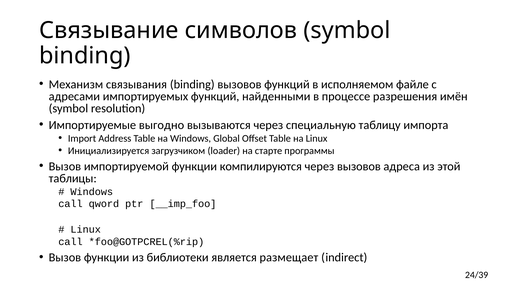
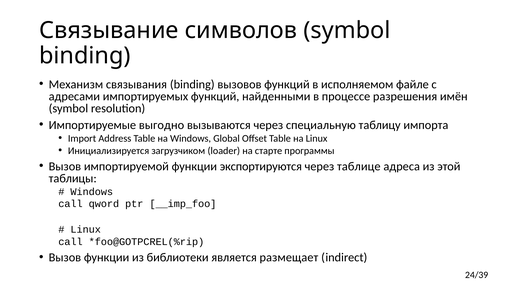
компилируются: компилируются -> экспортируются
через вызовов: вызовов -> таблице
